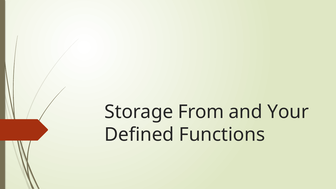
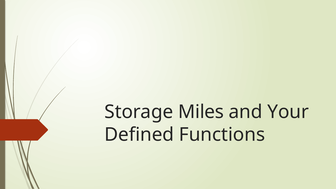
From: From -> Miles
